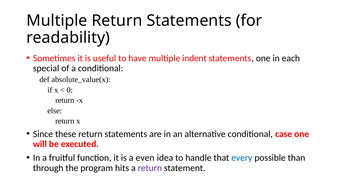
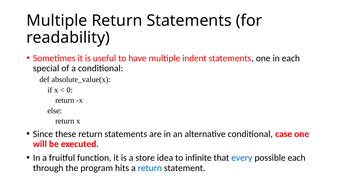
even: even -> store
handle: handle -> infinite
possible than: than -> each
return at (150, 168) colour: purple -> blue
